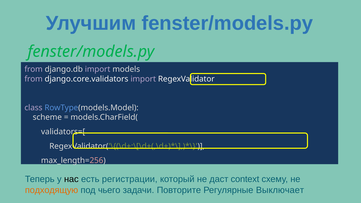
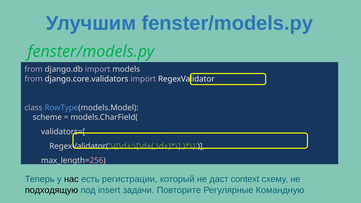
подходящую colour: orange -> black
чьего: чьего -> insert
Выключает: Выключает -> Командную
